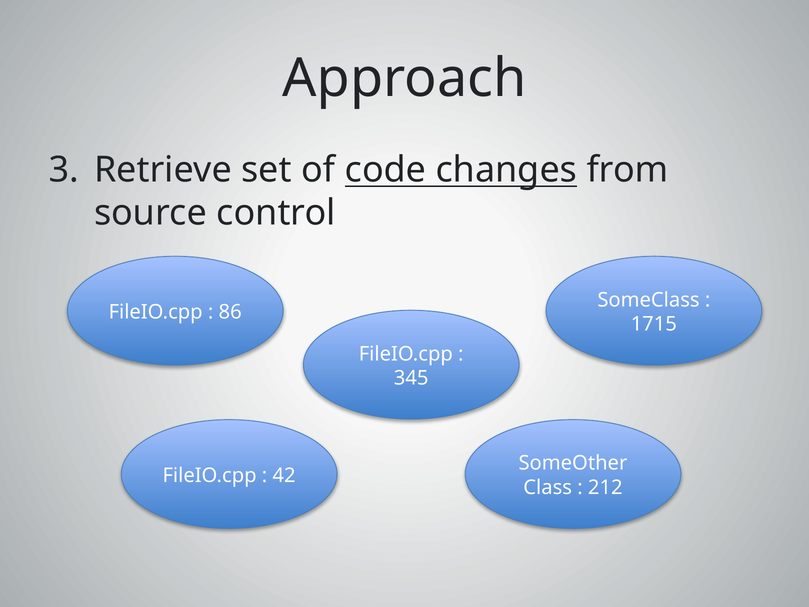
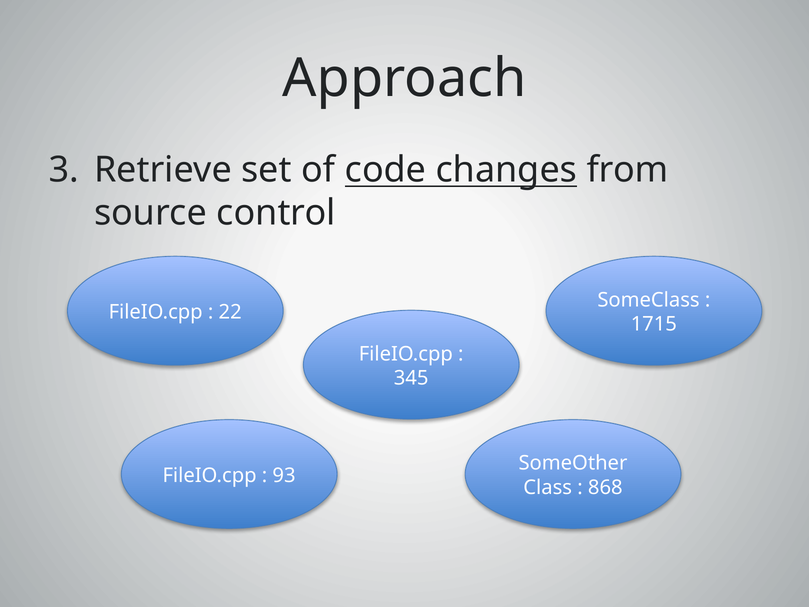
86: 86 -> 22
42: 42 -> 93
212: 212 -> 868
